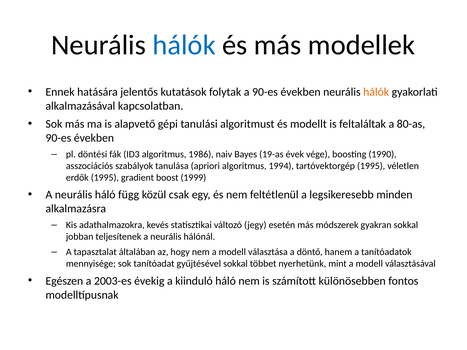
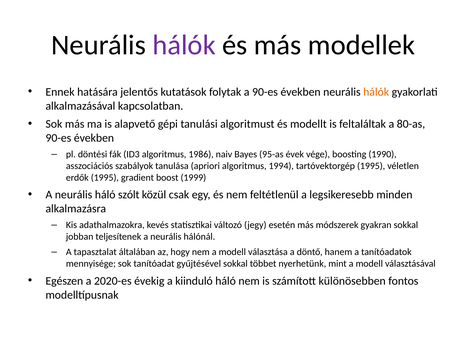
hálók at (184, 45) colour: blue -> purple
19-as: 19-as -> 95-as
függ: függ -> szólt
2003-es: 2003-es -> 2020-es
